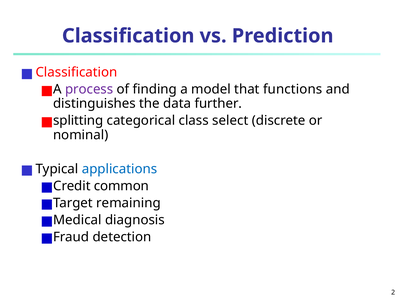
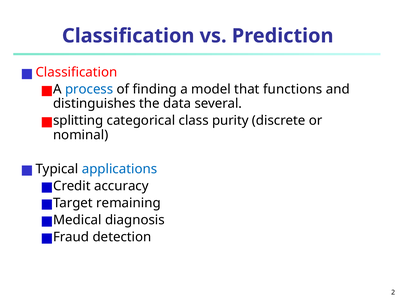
process colour: purple -> blue
further: further -> several
select: select -> purity
common: common -> accuracy
